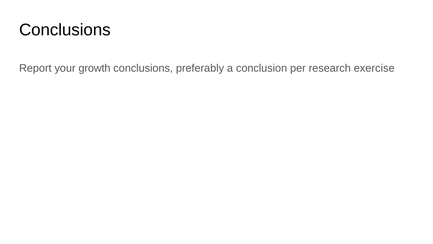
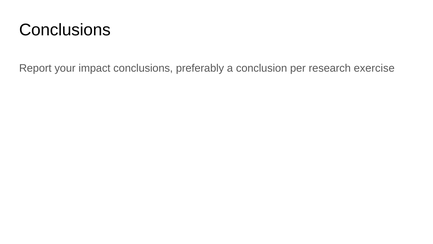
growth: growth -> impact
